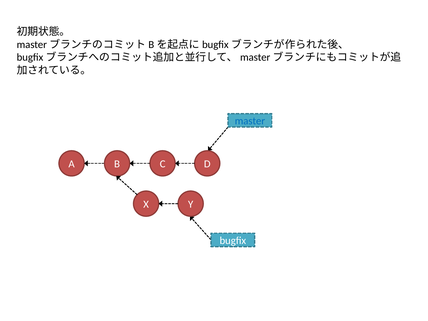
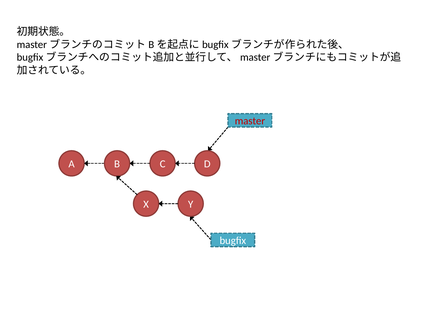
master colour: blue -> red
